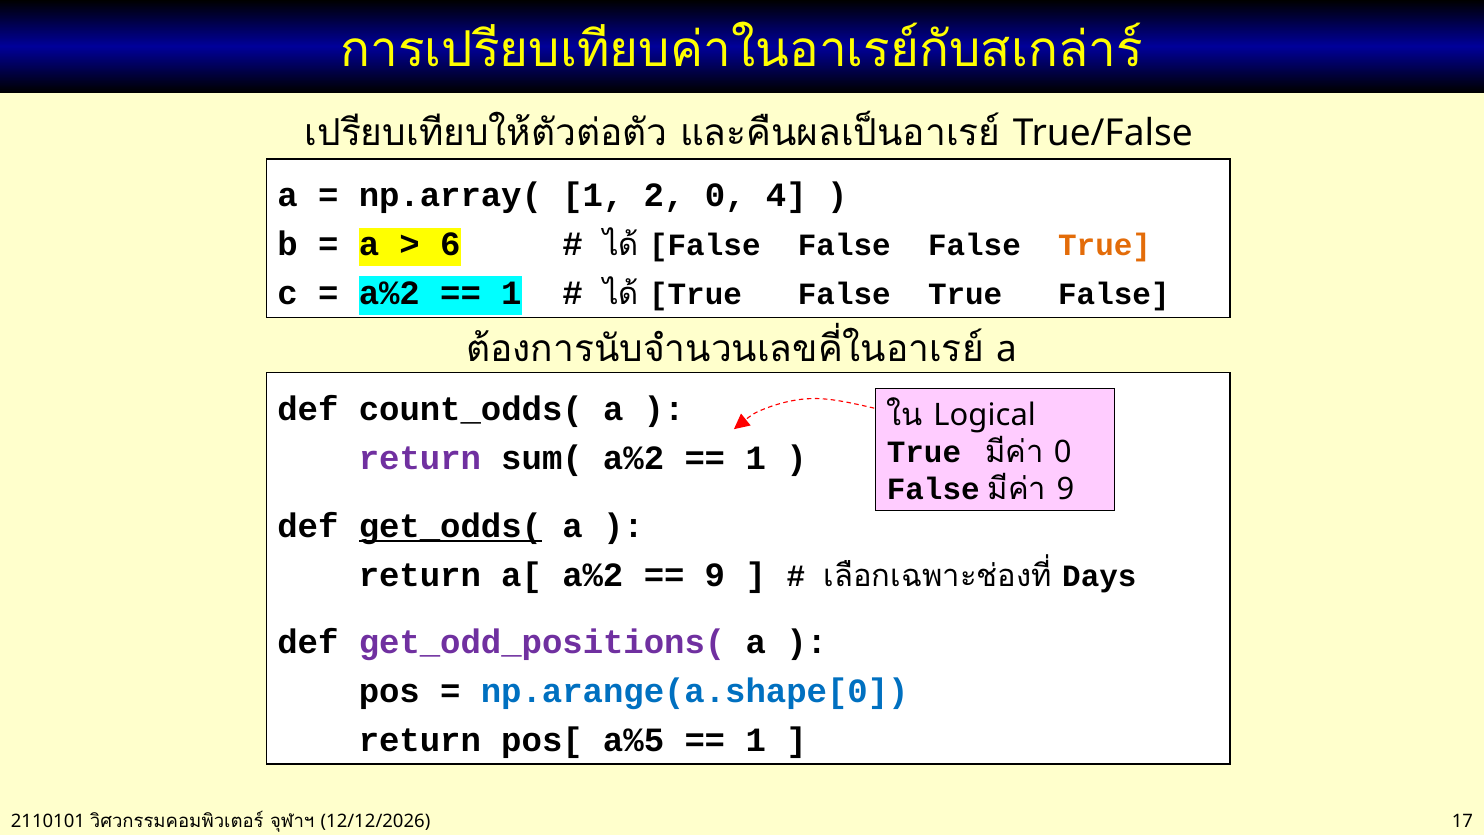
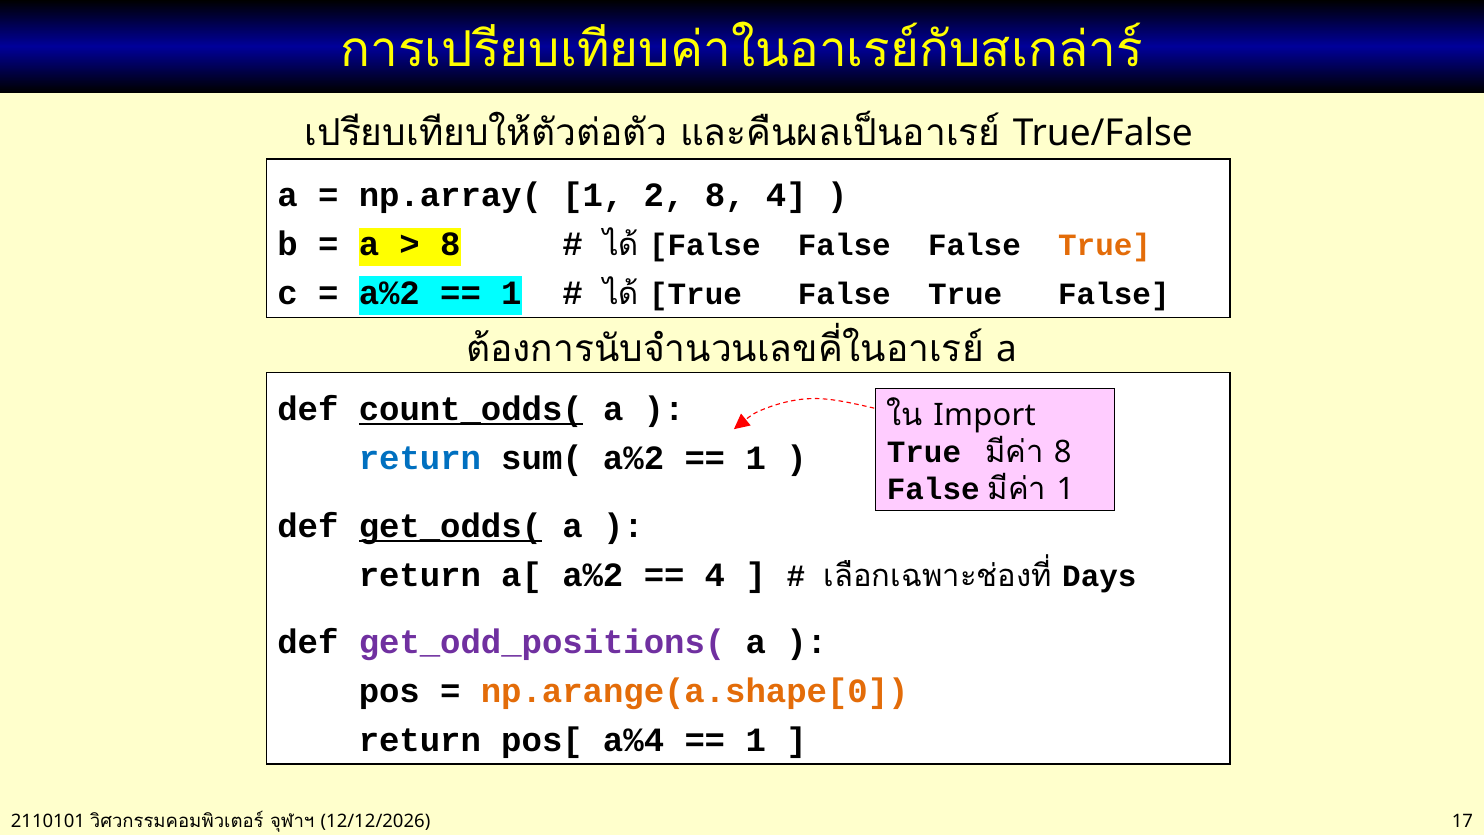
2 0: 0 -> 8
6 at (450, 245): 6 -> 8
count_odds( underline: none -> present
Logical: Logical -> Import
0 at (1063, 452): 0 -> 8
return at (420, 458) colour: purple -> blue
9 at (1065, 489): 9 -> 1
9 at (715, 575): 9 -> 4
np.arange(a.shape[0 colour: blue -> orange
a%5: a%5 -> a%4
